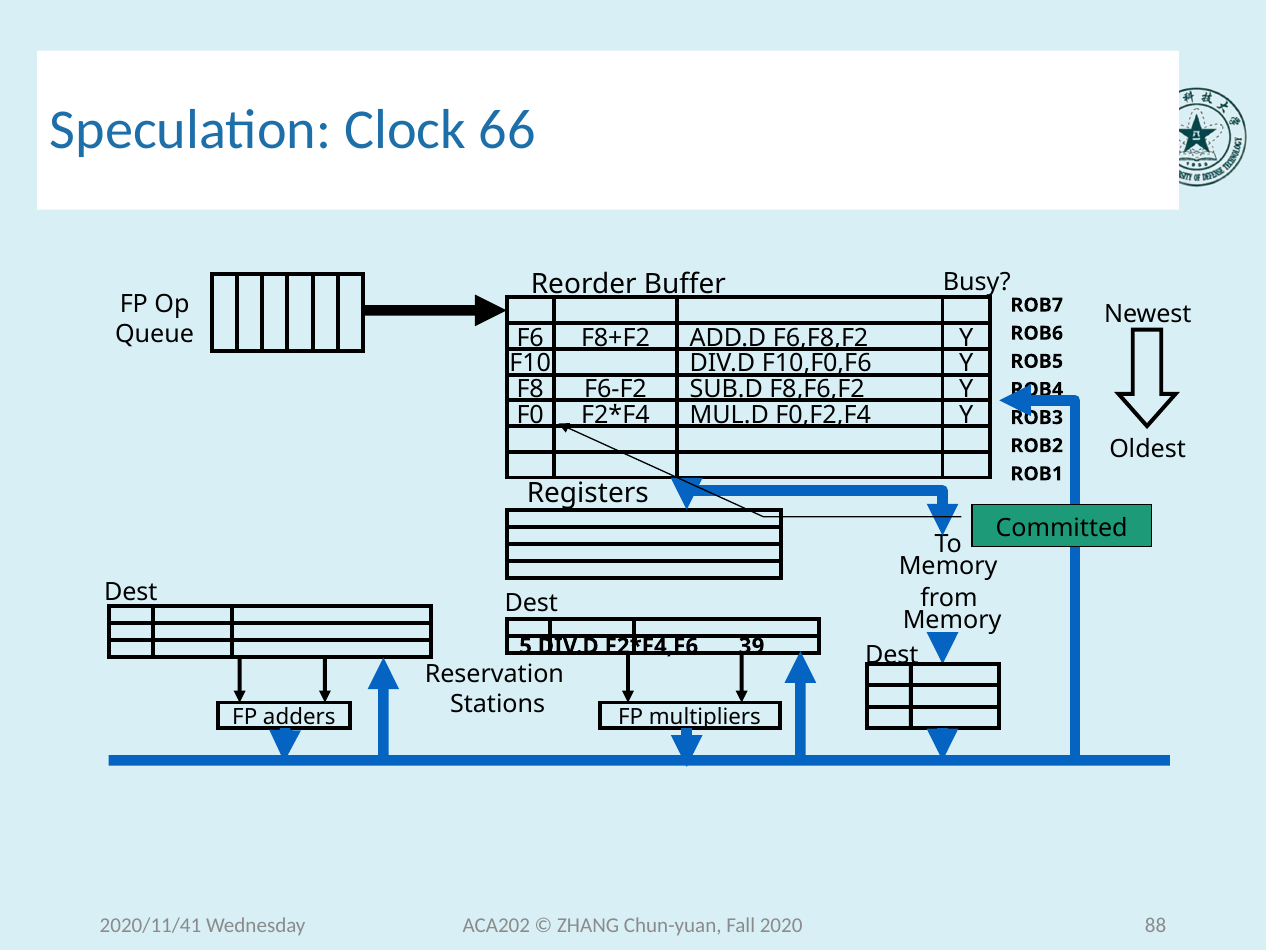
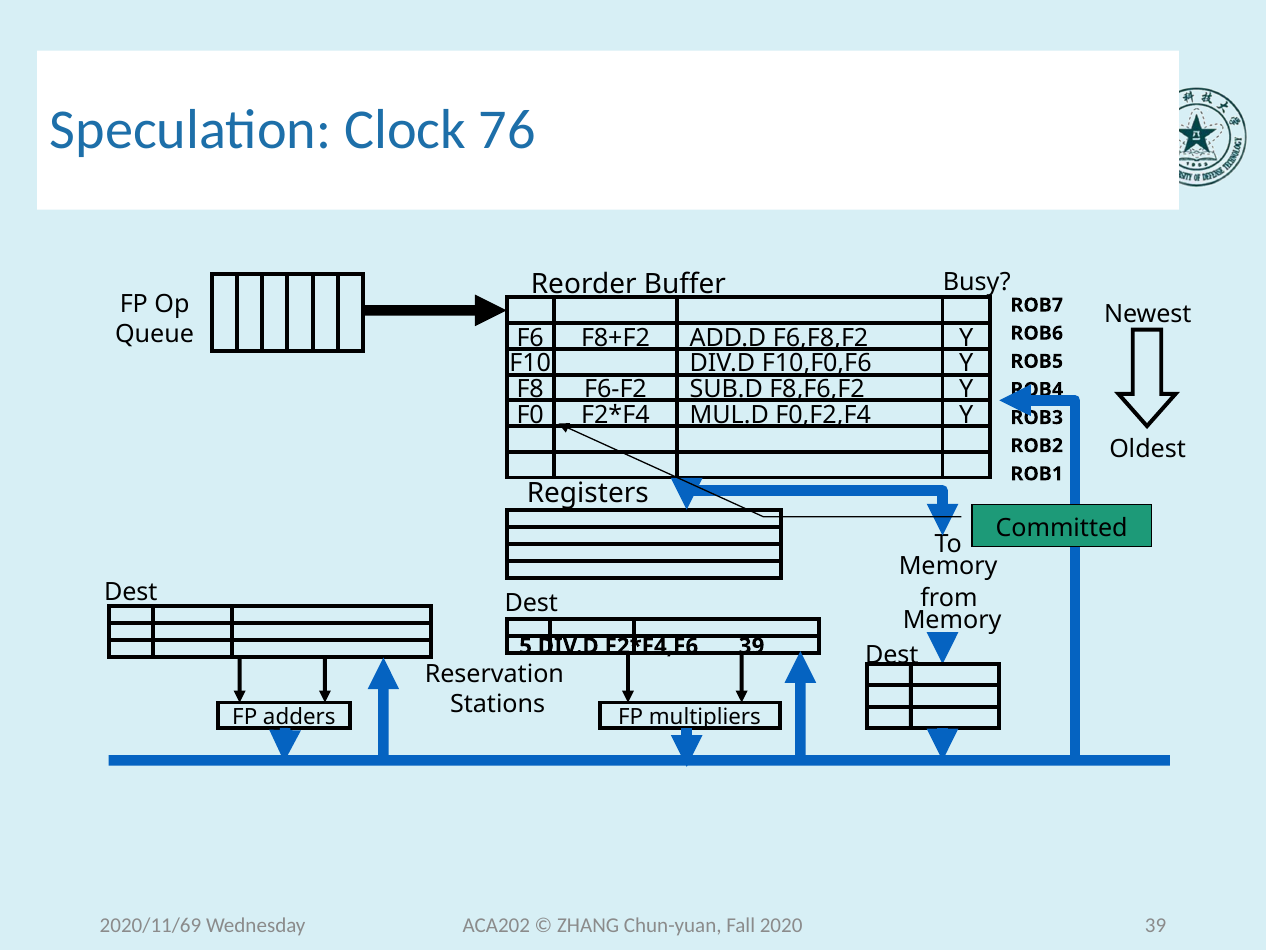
66: 66 -> 76
2020 88: 88 -> 39
2020/11/41: 2020/11/41 -> 2020/11/69
